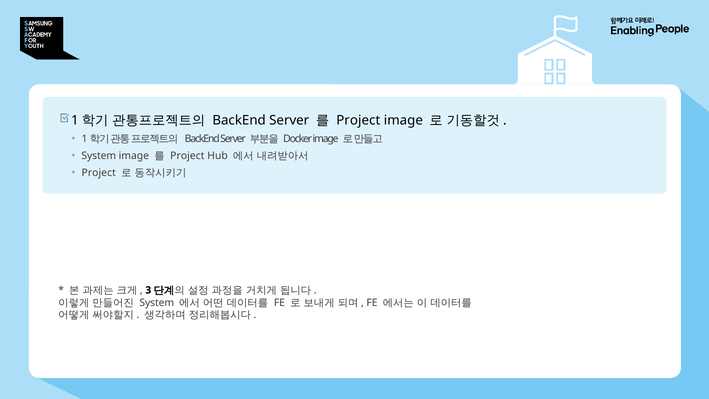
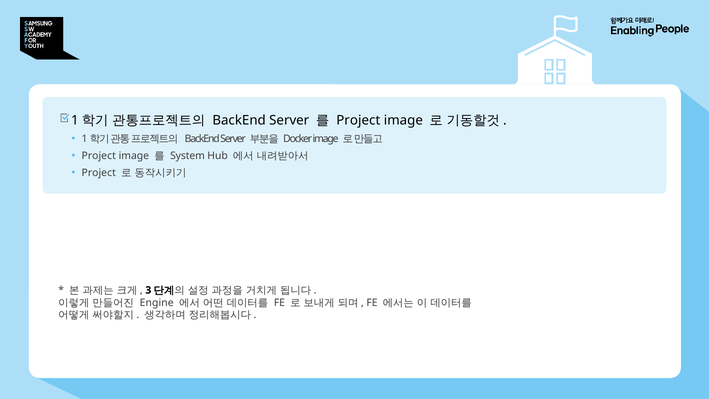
System at (99, 156): System -> Project
Project at (187, 156): Project -> System
System at (157, 302): System -> Engine
